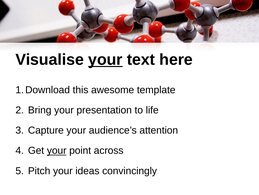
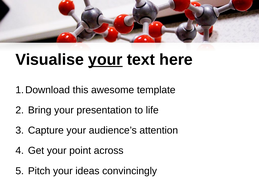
your at (57, 150) underline: present -> none
